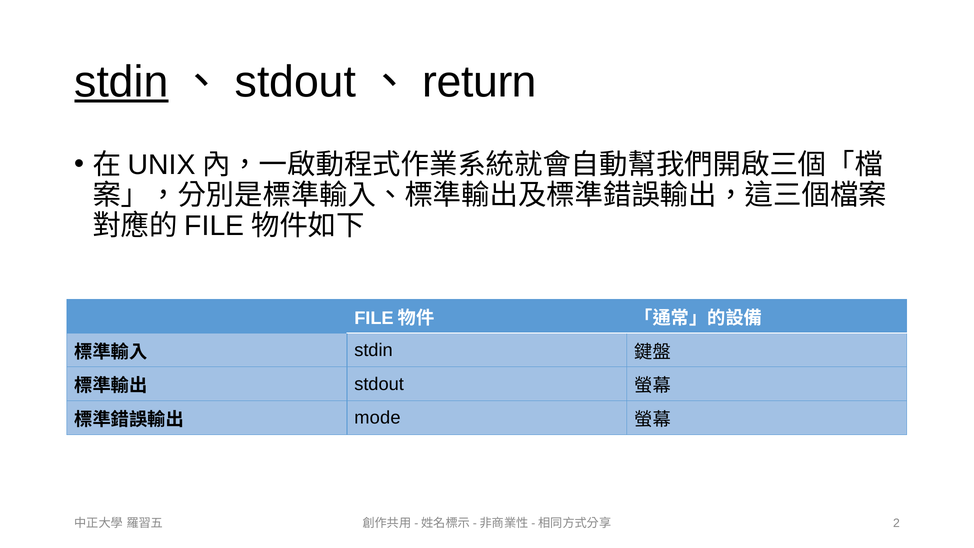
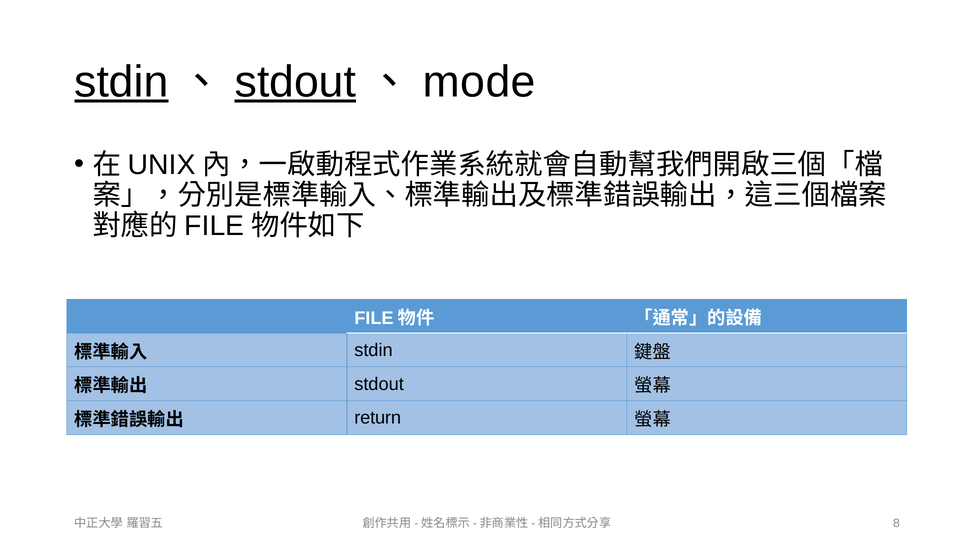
stdout at (295, 82) underline: none -> present
return: return -> mode
mode: mode -> return
2: 2 -> 8
